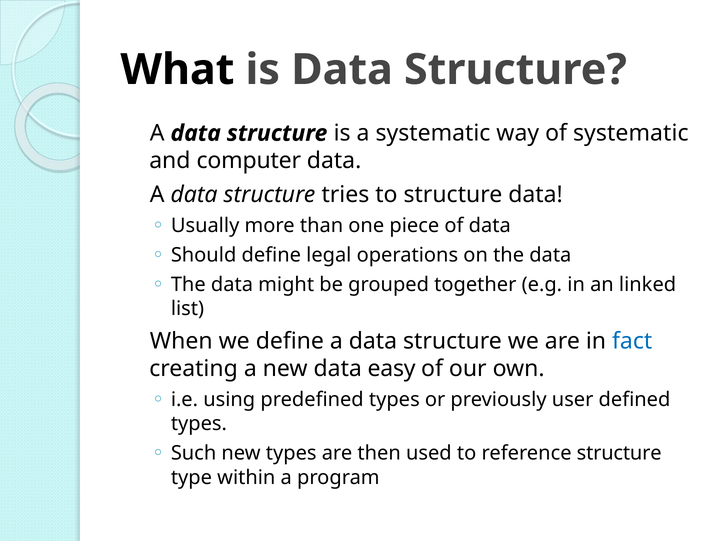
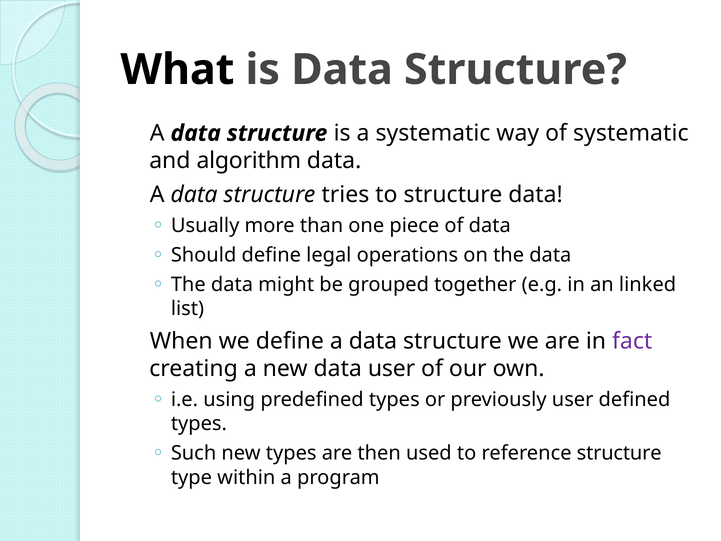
computer: computer -> algorithm
fact colour: blue -> purple
data easy: easy -> user
